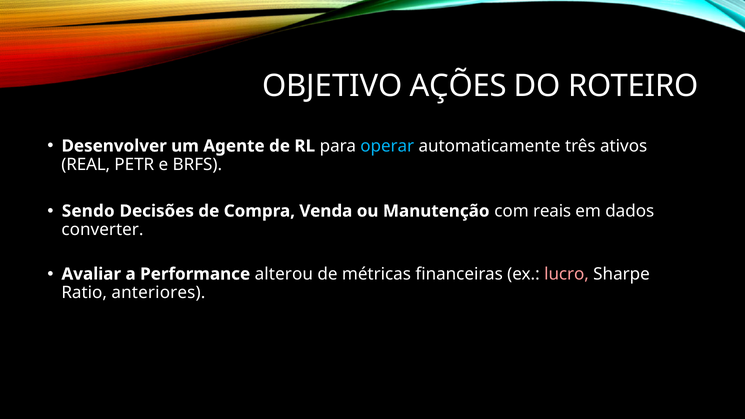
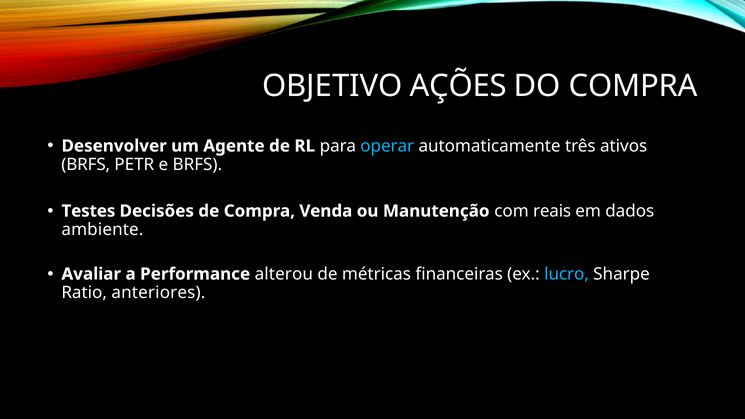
DO ROTEIRO: ROTEIRO -> COMPRA
REAL at (86, 164): REAL -> BRFS
Sendo: Sendo -> Testes
converter: converter -> ambiente
lucro colour: pink -> light blue
